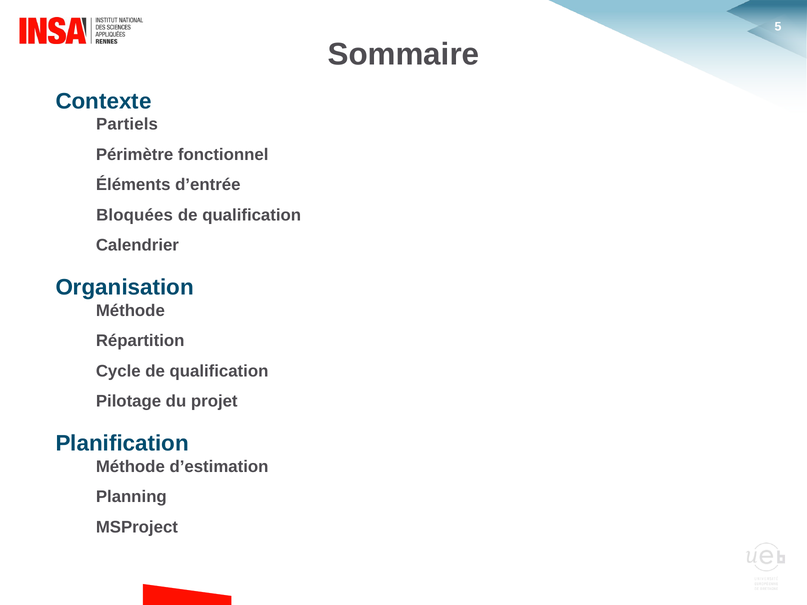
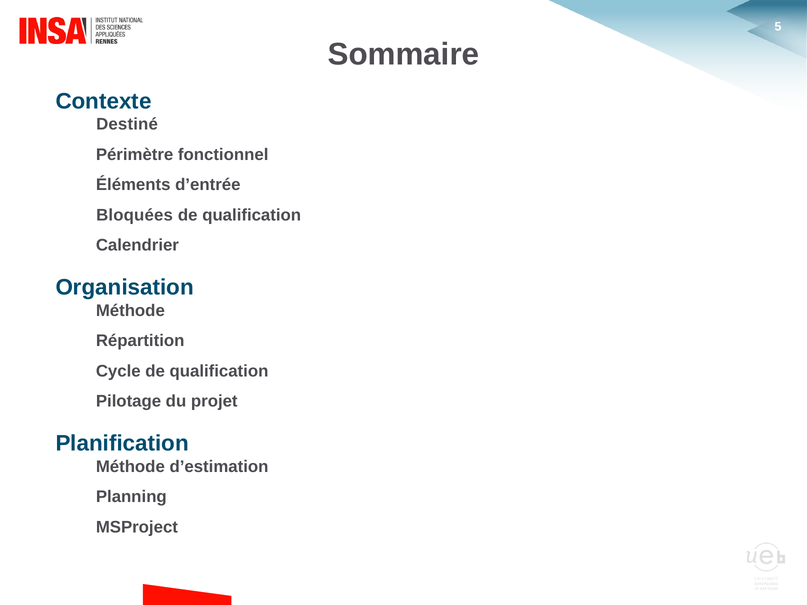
Partiels: Partiels -> Destiné
